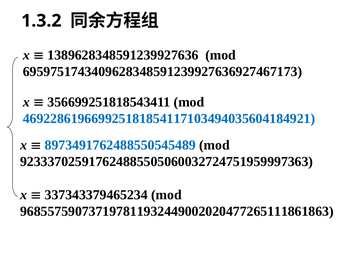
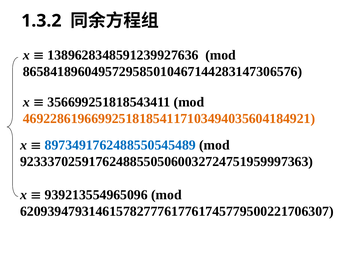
6959751743409628348591239927636927467173: 6959751743409628348591239927636927467173 -> 8658418960495729585010467144283147306576
469228619669925181854117103494035604184921 colour: blue -> orange
337343379465234: 337343379465234 -> 939213554965096
968557590737197811932449002020477265111861863: 968557590737197811932449002020477265111861863 -> 620939479314615782777617761745779500221706307
